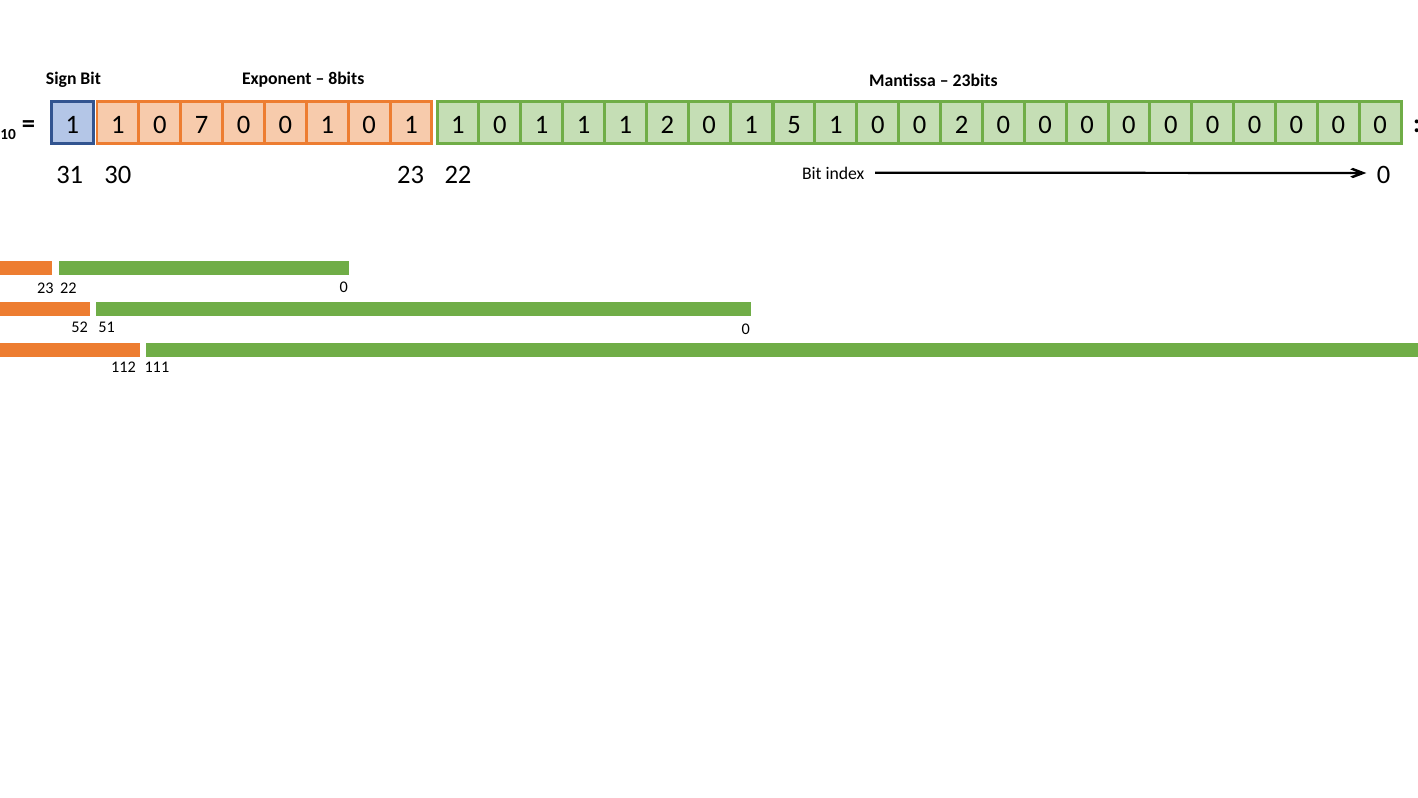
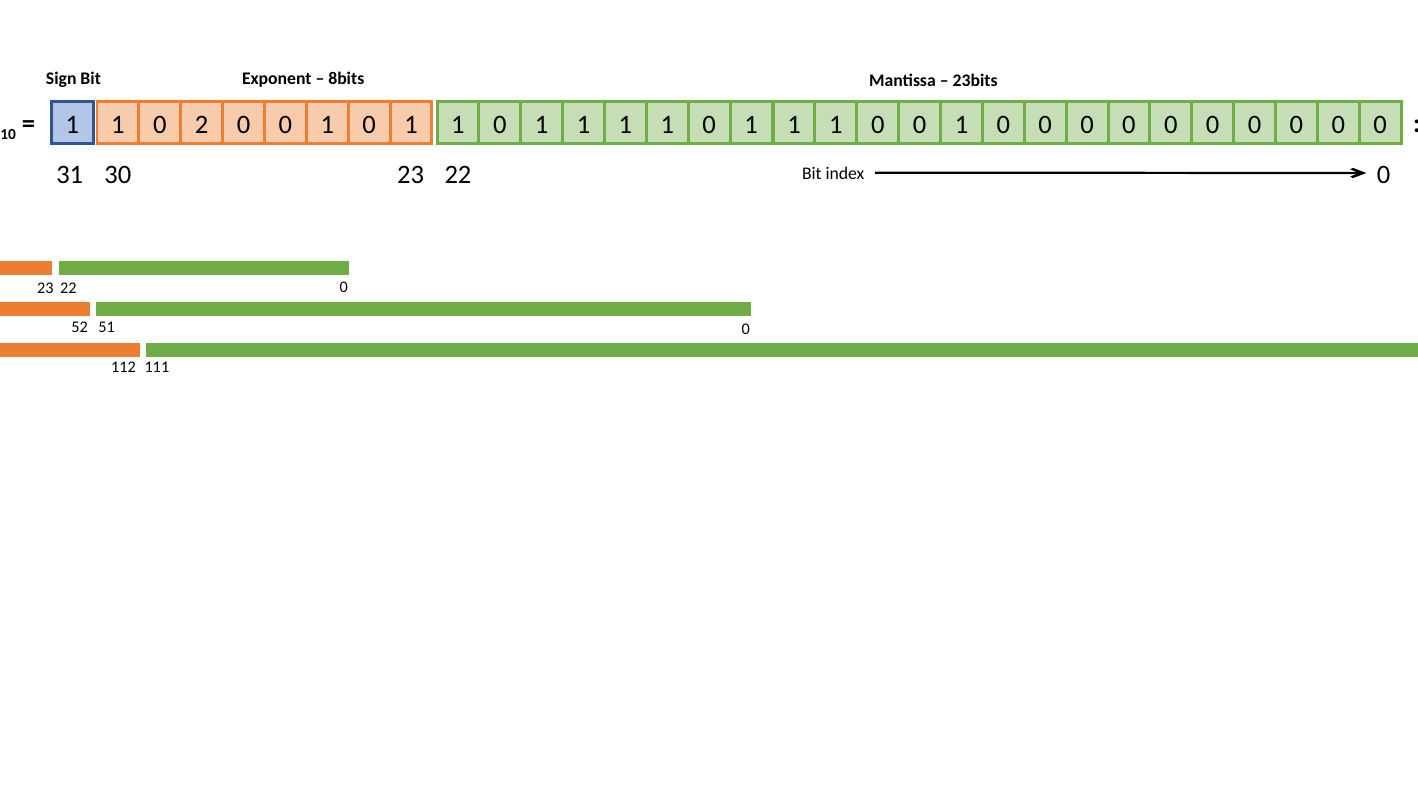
7: 7 -> 2
1 1 1 2: 2 -> 1
5 at (794, 124): 5 -> 1
1 0 0 2: 2 -> 1
